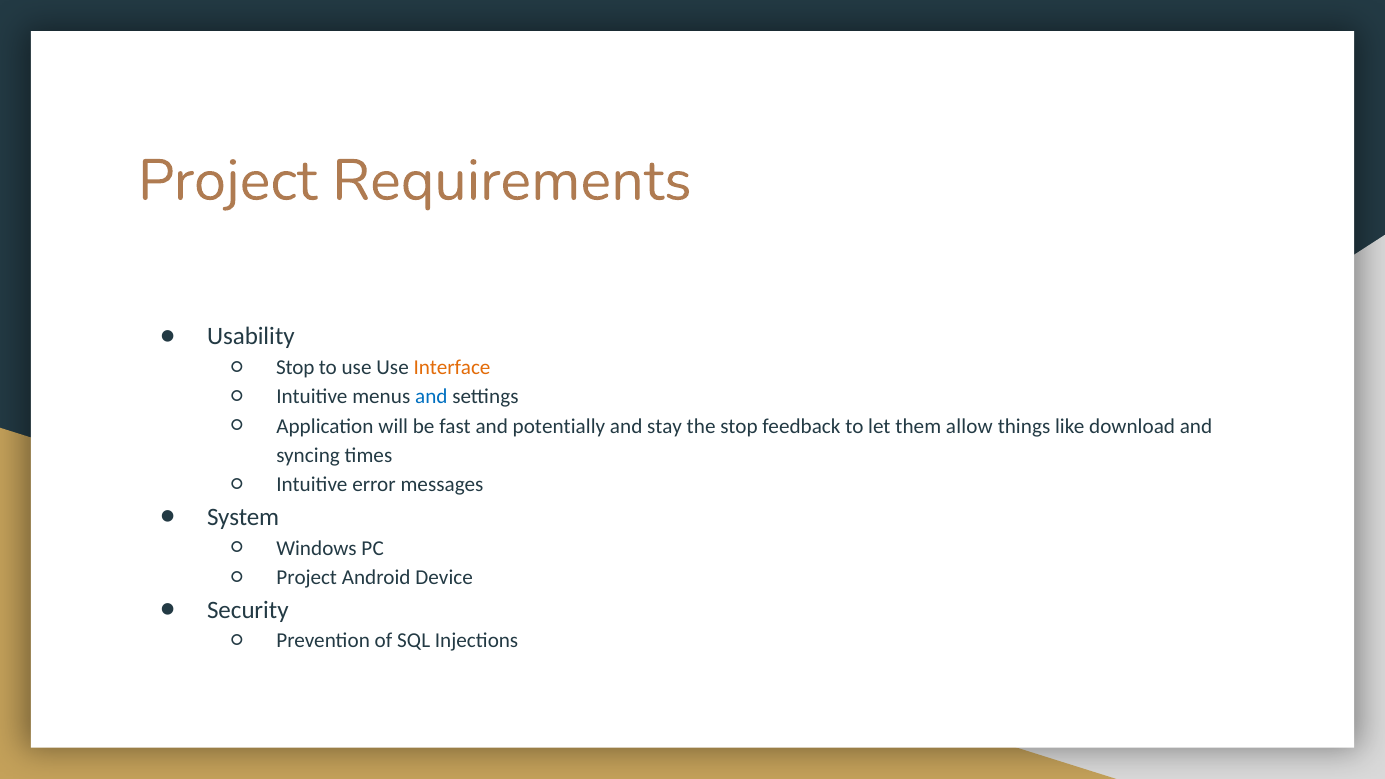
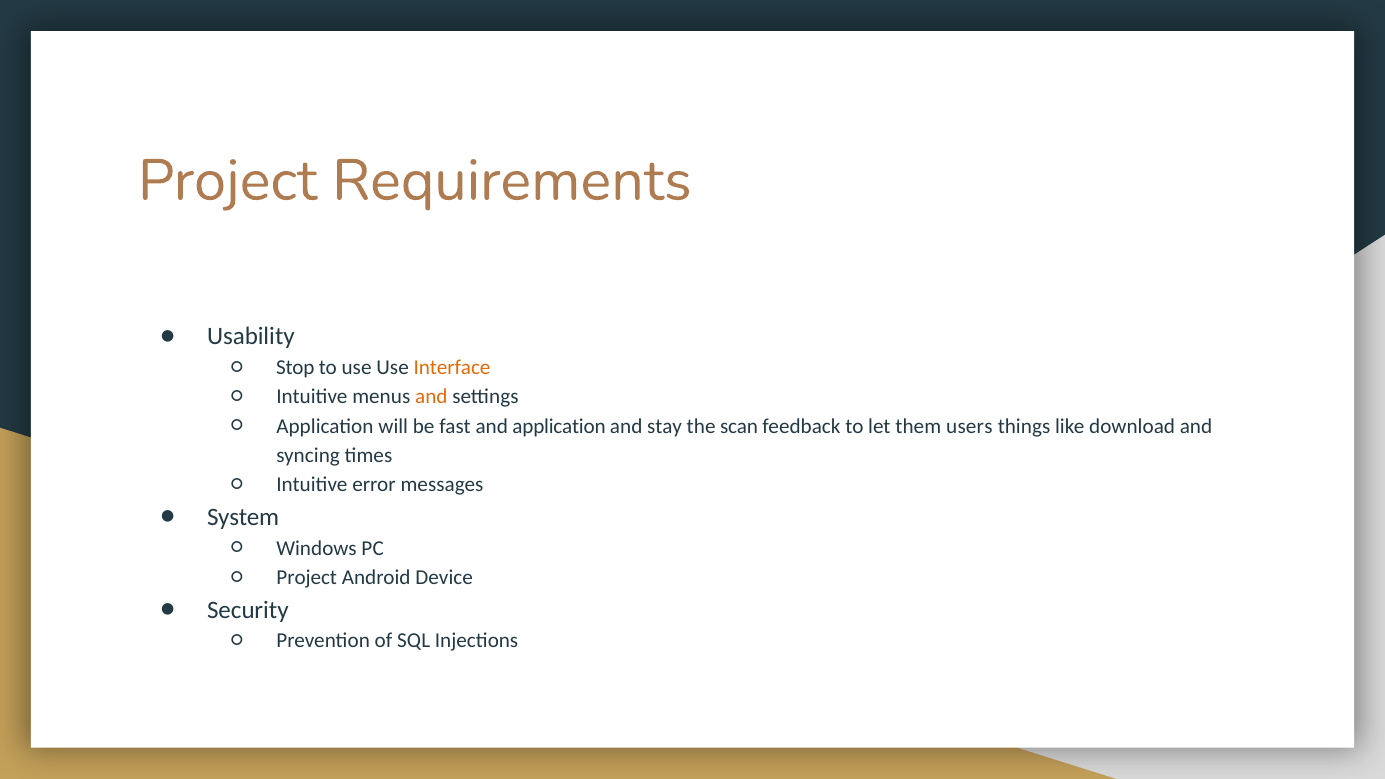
and at (431, 397) colour: blue -> orange
and potentially: potentially -> application
the stop: stop -> scan
allow: allow -> users
